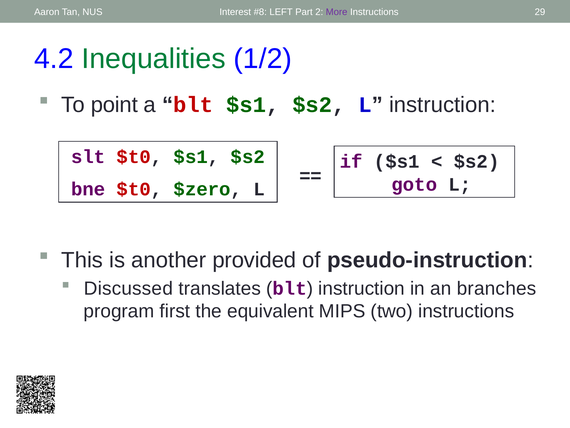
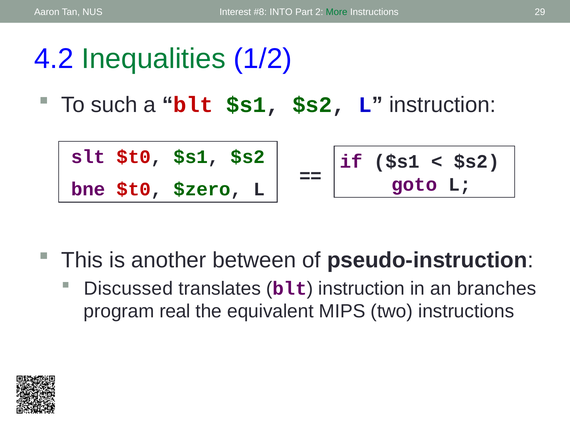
LEFT: LEFT -> INTO
More colour: purple -> green
point: point -> such
provided: provided -> between
first: first -> real
